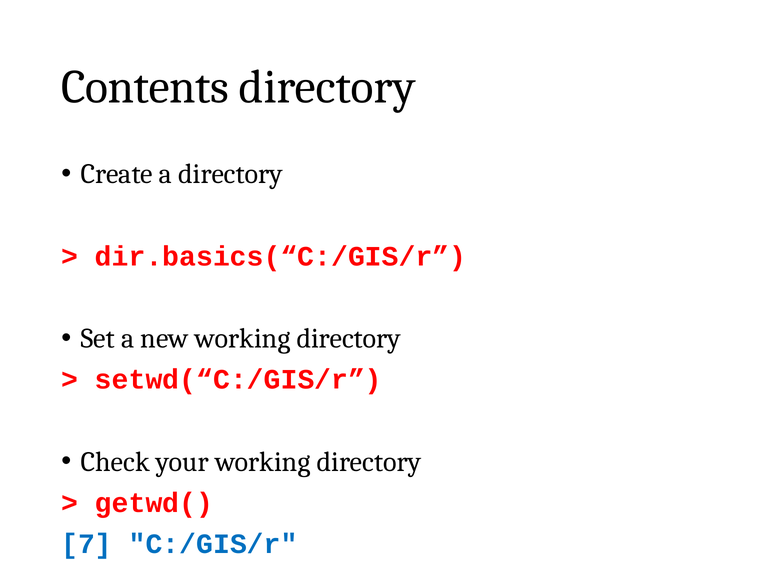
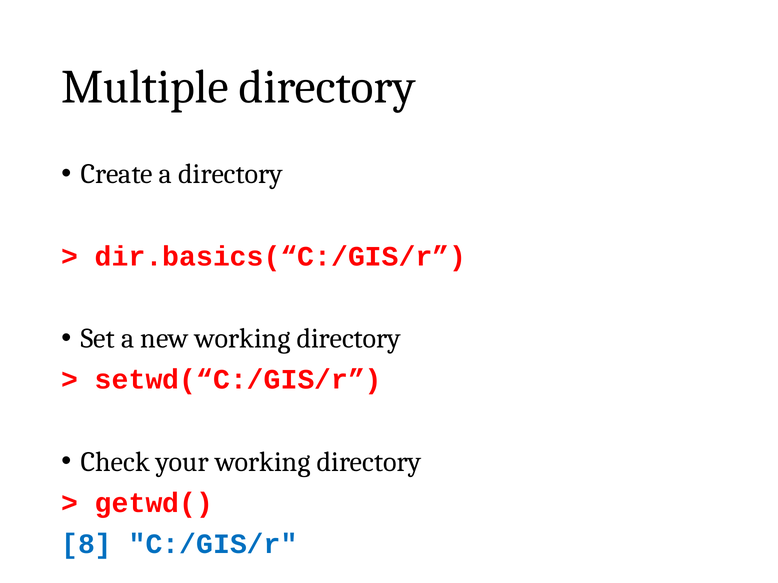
Contents: Contents -> Multiple
7: 7 -> 8
